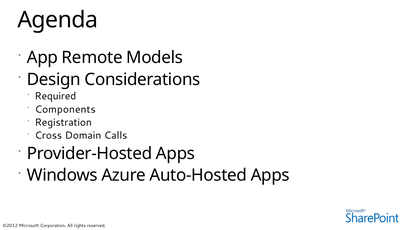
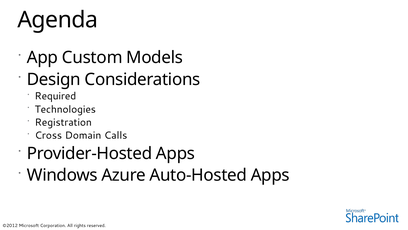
Remote: Remote -> Custom
Components: Components -> Technologies
